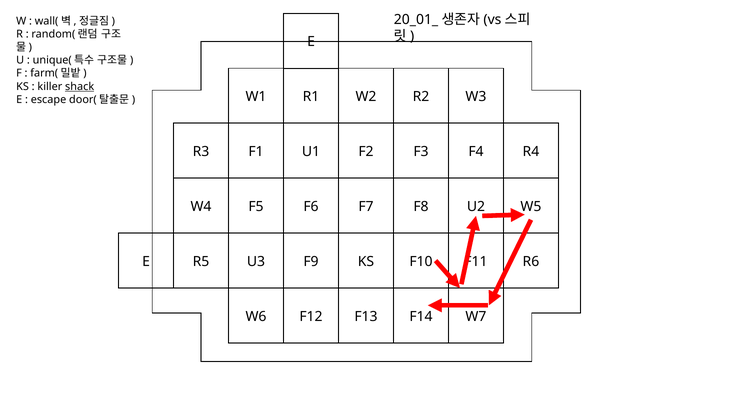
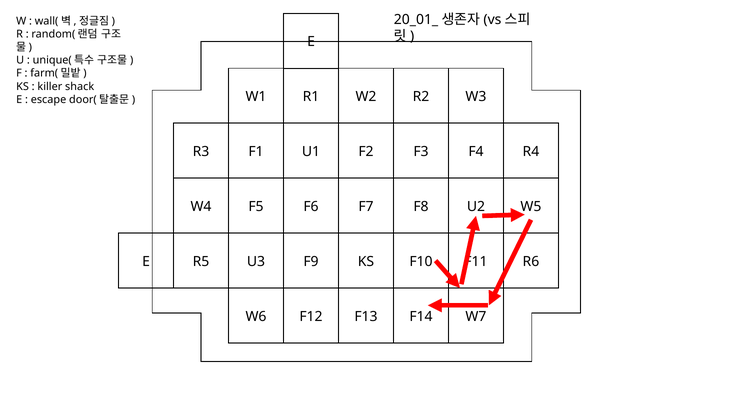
shack underline: present -> none
